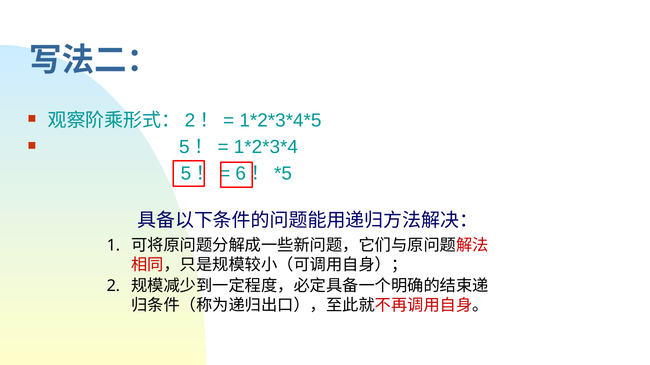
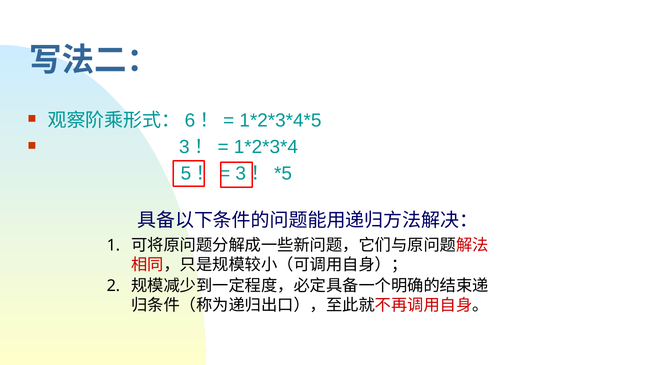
2 at (190, 121): 2 -> 6
5 at (184, 147): 5 -> 3
6 at (241, 174): 6 -> 3
